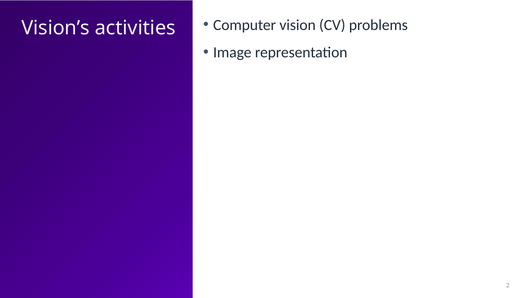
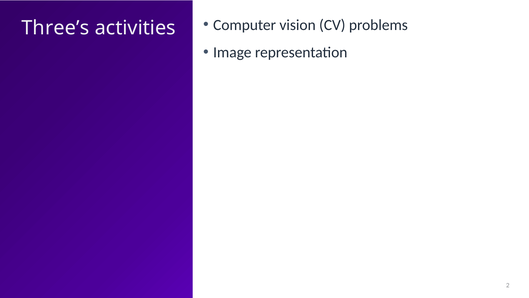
Vision’s: Vision’s -> Three’s
